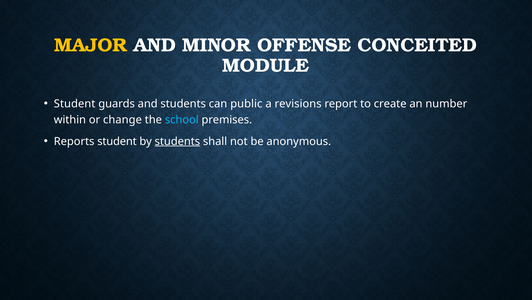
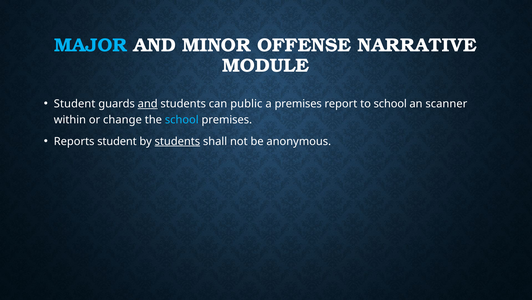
MAJOR colour: yellow -> light blue
CONCEITED: CONCEITED -> NARRATIVE
and at (148, 104) underline: none -> present
a revisions: revisions -> premises
to create: create -> school
number: number -> scanner
